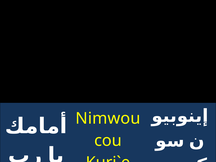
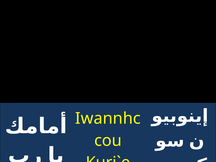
Nimwou: Nimwou -> Iwannhc
